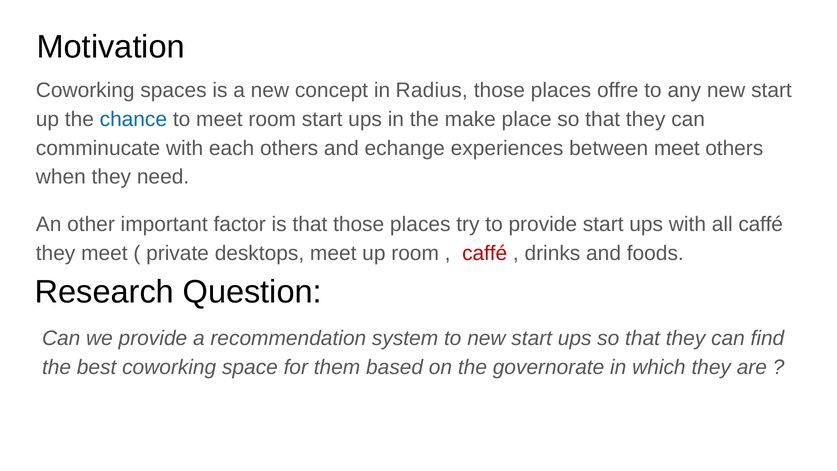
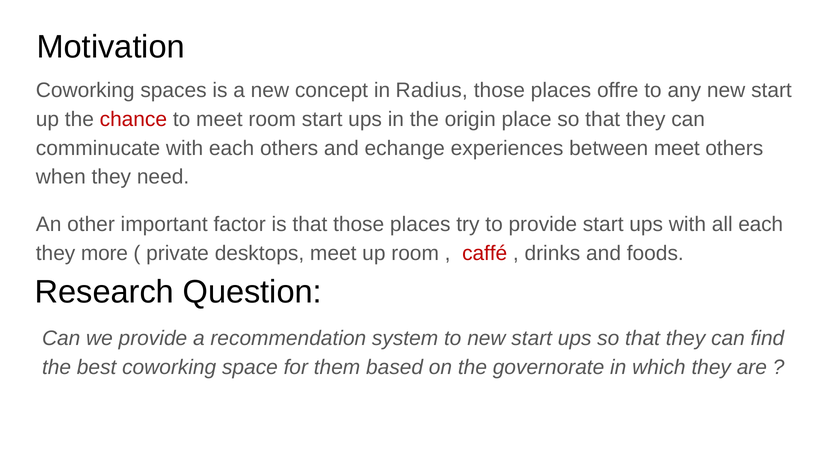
chance colour: blue -> red
make: make -> origin
all caffé: caffé -> each
they meet: meet -> more
